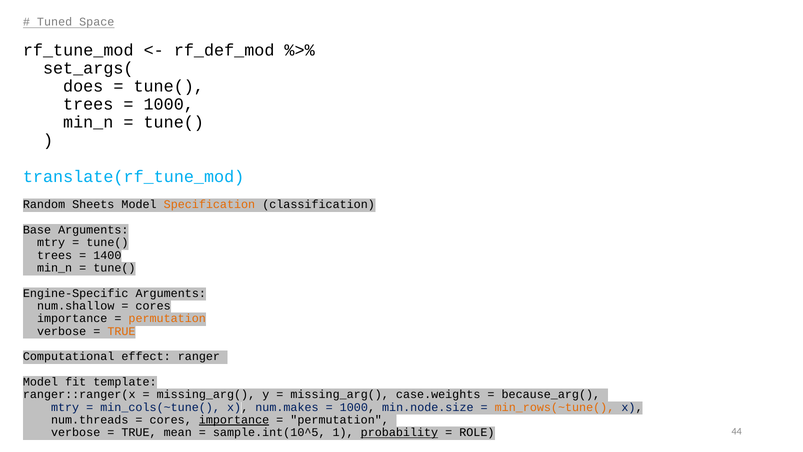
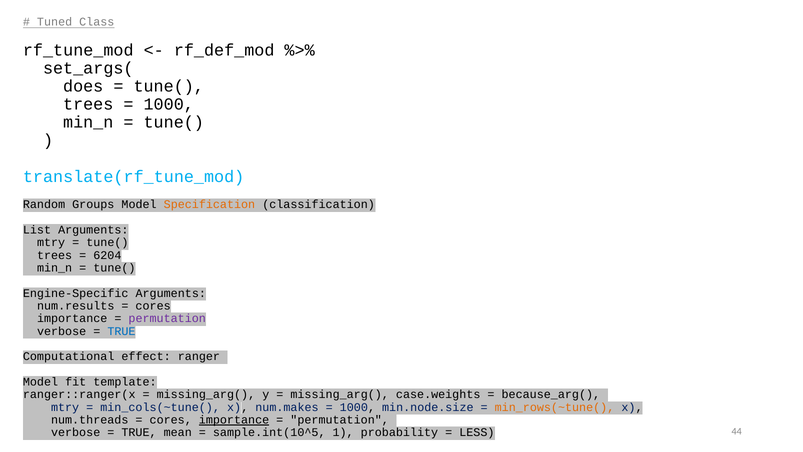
Space: Space -> Class
Sheets: Sheets -> Groups
Base: Base -> List
1400: 1400 -> 6204
num.shallow: num.shallow -> num.results
permutation at (167, 318) colour: orange -> purple
TRUE at (121, 331) colour: orange -> blue
probability underline: present -> none
ROLE: ROLE -> LESS
